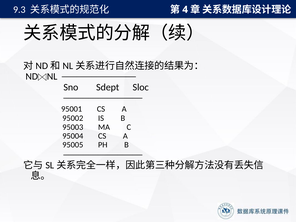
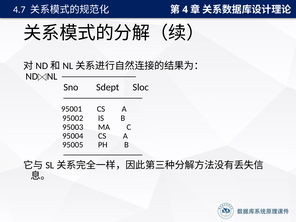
9.3: 9.3 -> 4.7
